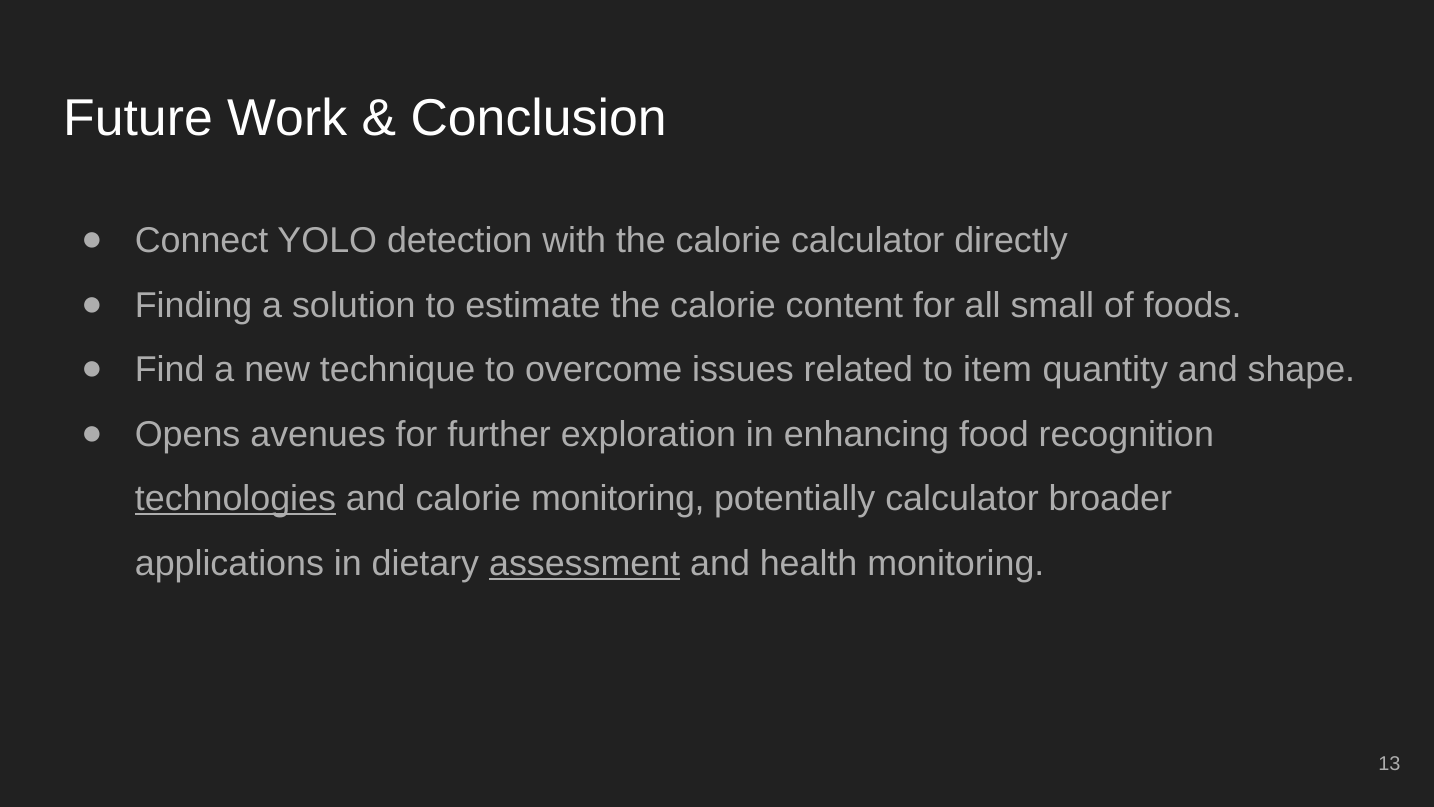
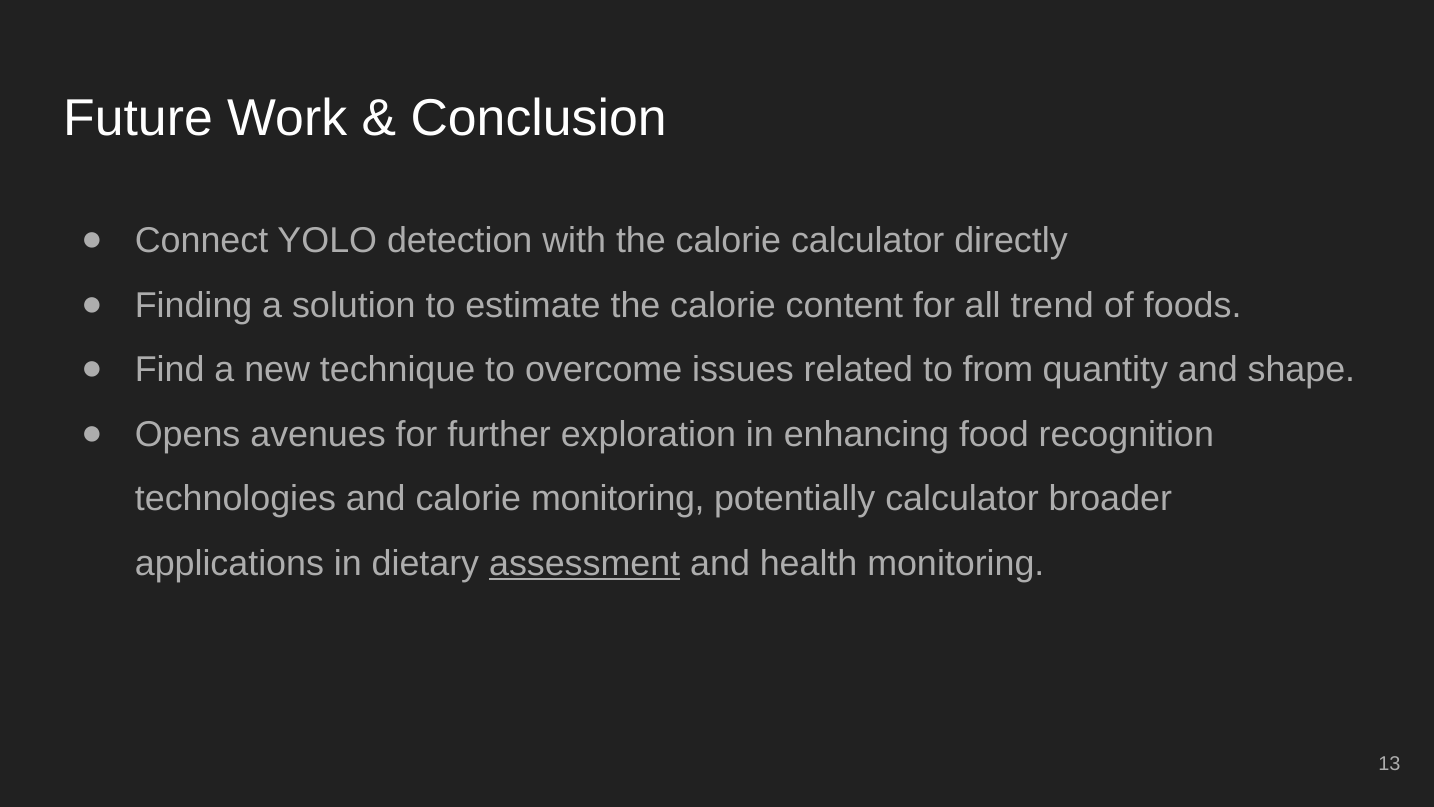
small: small -> trend
item: item -> from
technologies underline: present -> none
